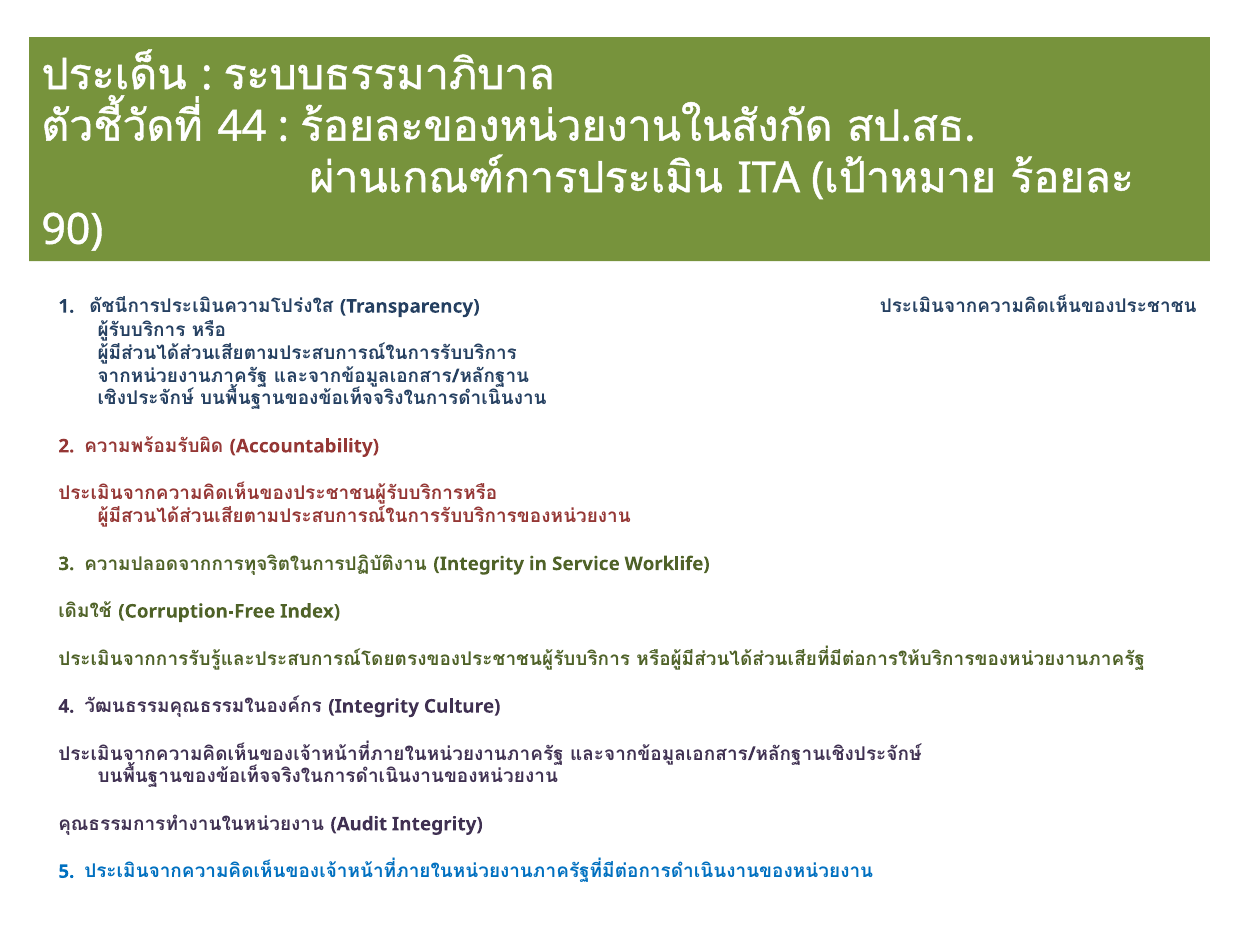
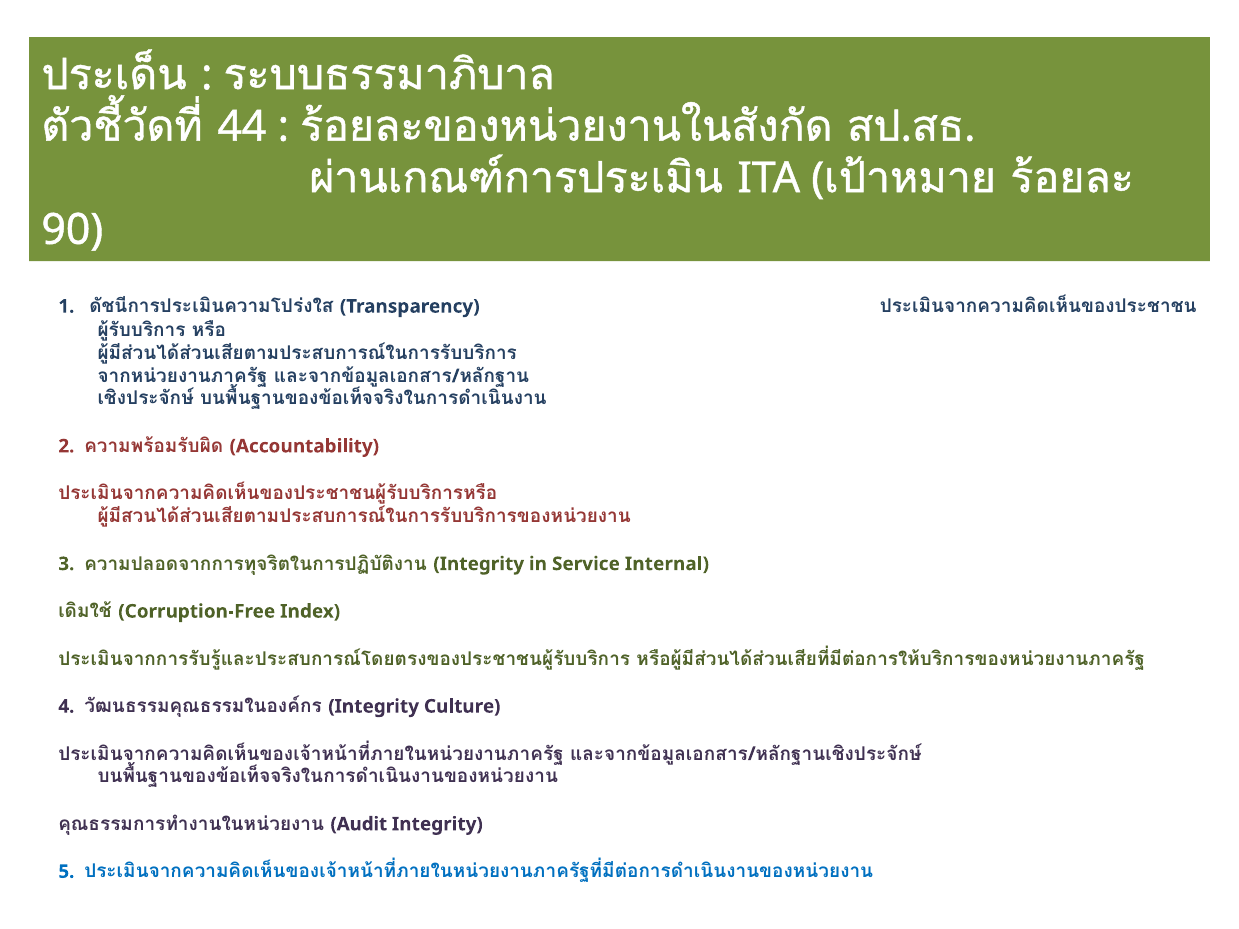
Worklife: Worklife -> Internal
